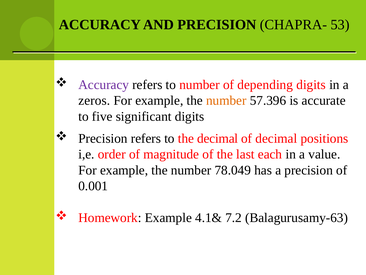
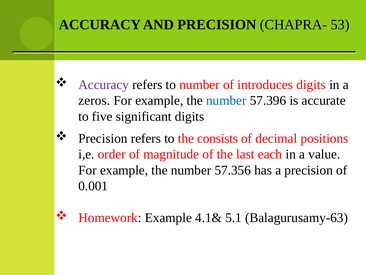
depending: depending -> introduces
number at (226, 100) colour: orange -> blue
the decimal: decimal -> consists
78.049: 78.049 -> 57.356
7.2: 7.2 -> 5.1
